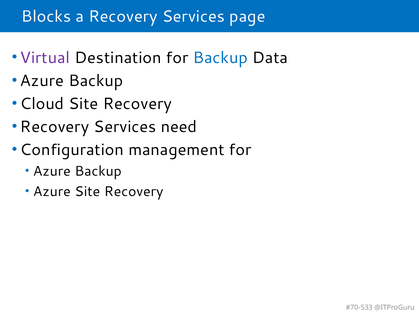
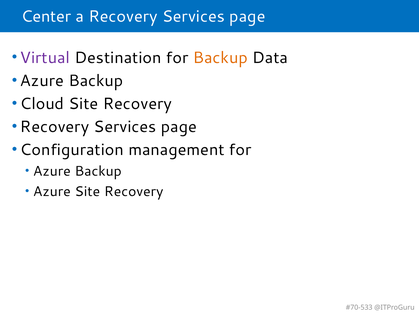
Blocks: Blocks -> Center
Backup at (220, 58) colour: blue -> orange
need at (179, 127): need -> page
